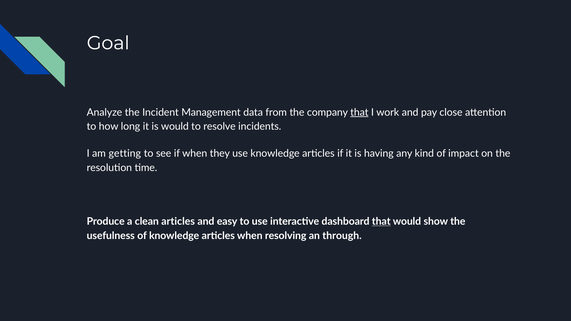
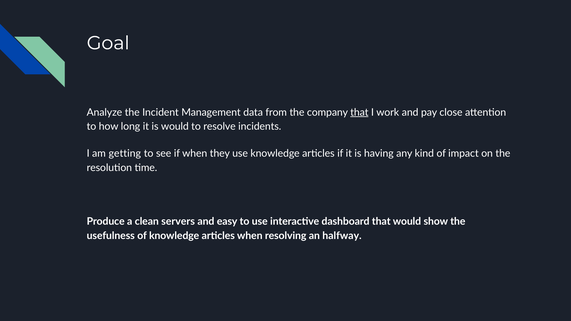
clean articles: articles -> servers
that at (381, 222) underline: present -> none
through: through -> halfway
